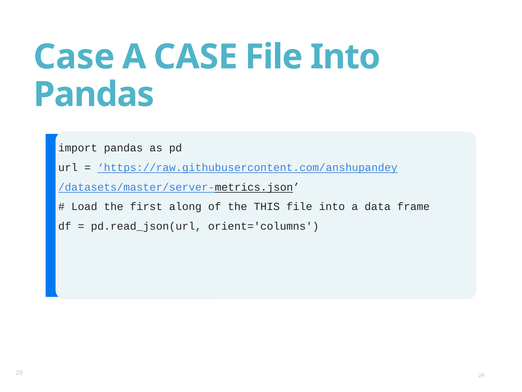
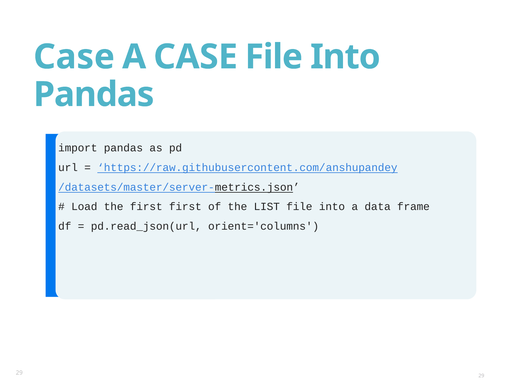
first along: along -> first
THIS: THIS -> LIST
